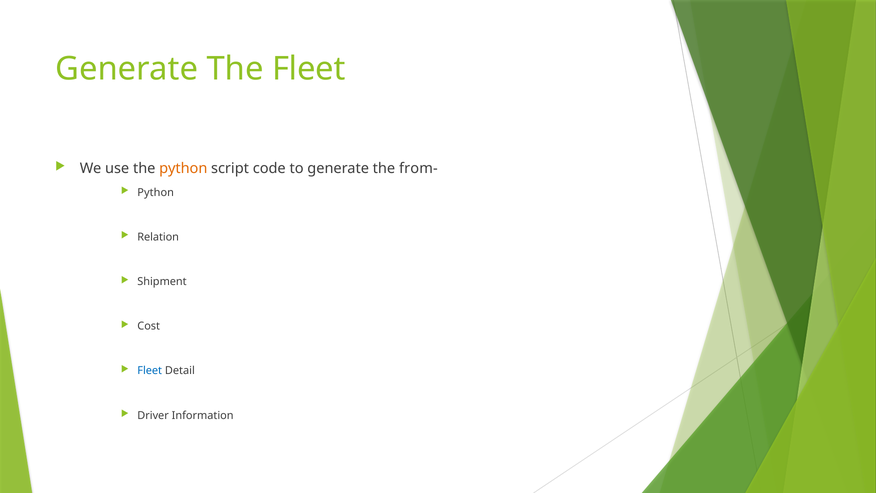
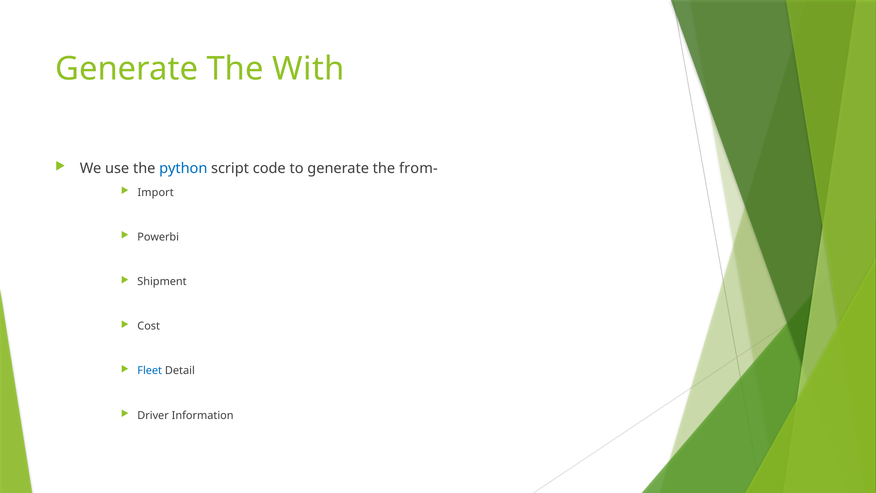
The Fleet: Fleet -> With
python at (183, 168) colour: orange -> blue
Python at (156, 193): Python -> Import
Relation: Relation -> Powerbi
